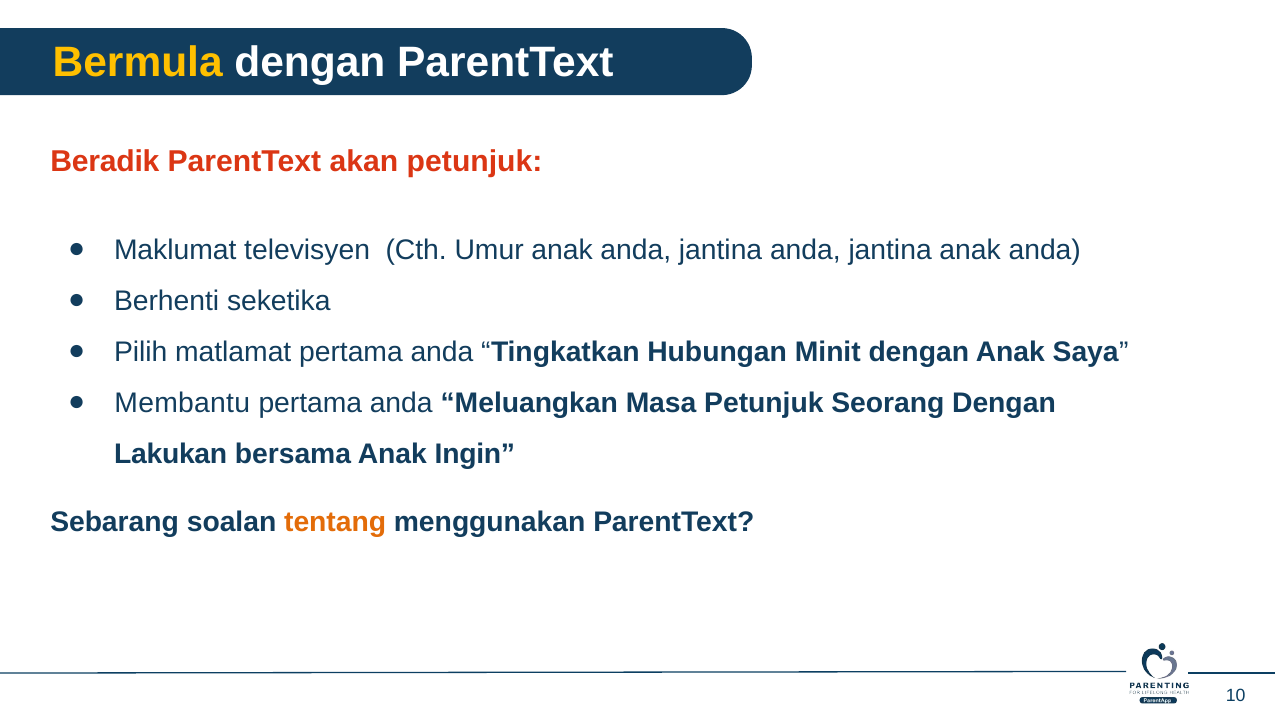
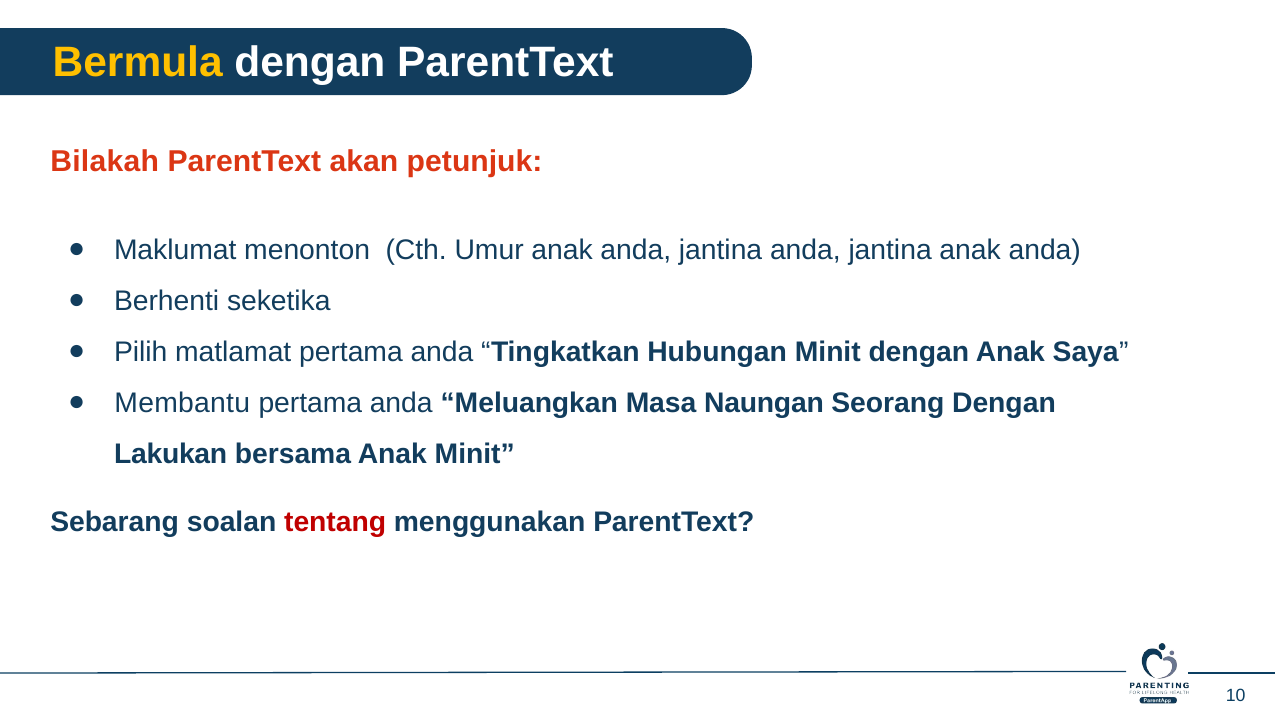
Beradik: Beradik -> Bilakah
televisyen: televisyen -> menonton
Masa Petunjuk: Petunjuk -> Naungan
Anak Ingin: Ingin -> Minit
tentang colour: orange -> red
